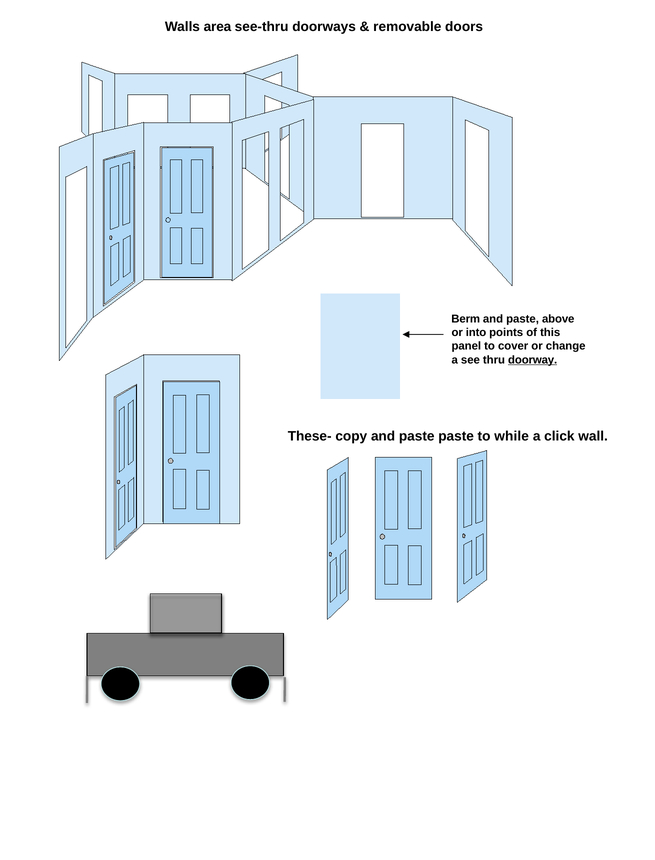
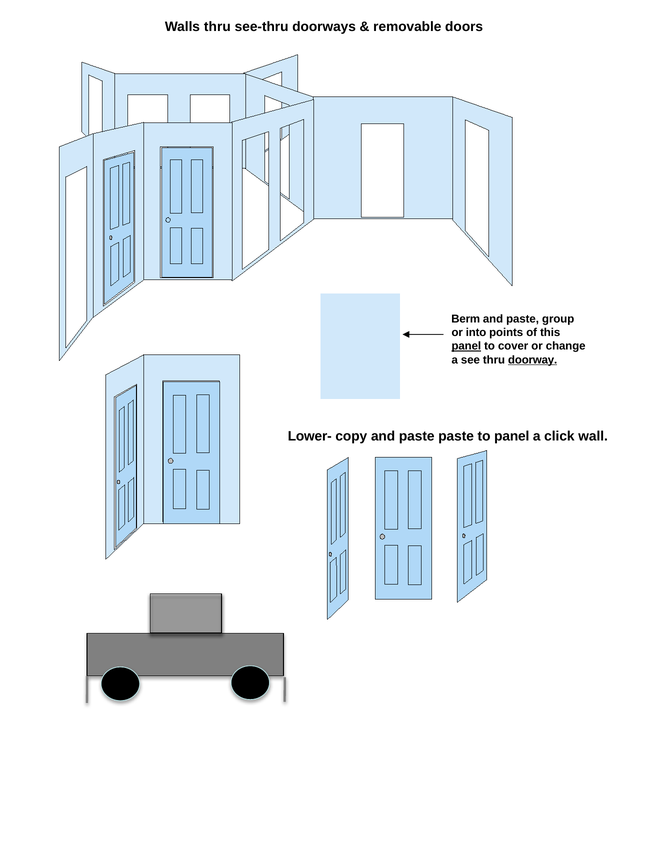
Walls area: area -> thru
above: above -> group
panel at (466, 346) underline: none -> present
These-: These- -> Lower-
to while: while -> panel
